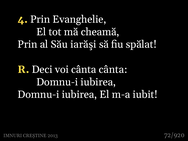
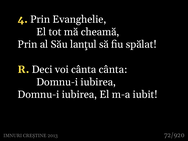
iarăşi: iarăşi -> lanţul
